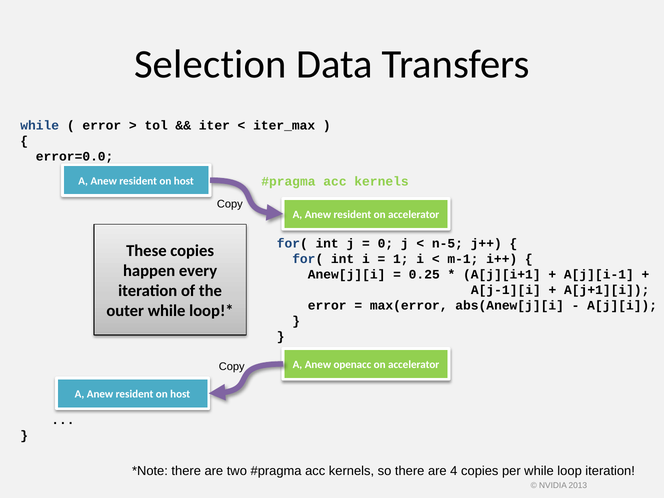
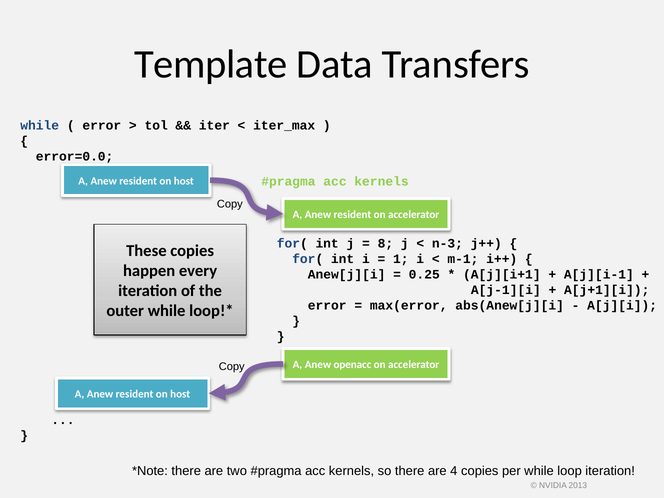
Selection: Selection -> Template
0: 0 -> 8
n-5: n-5 -> n-3
